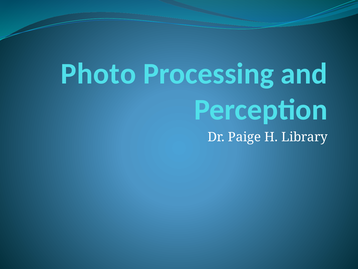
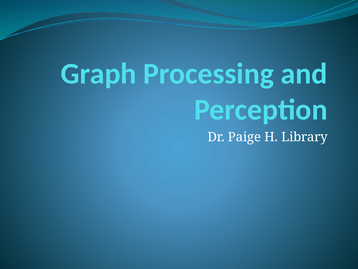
Photo: Photo -> Graph
